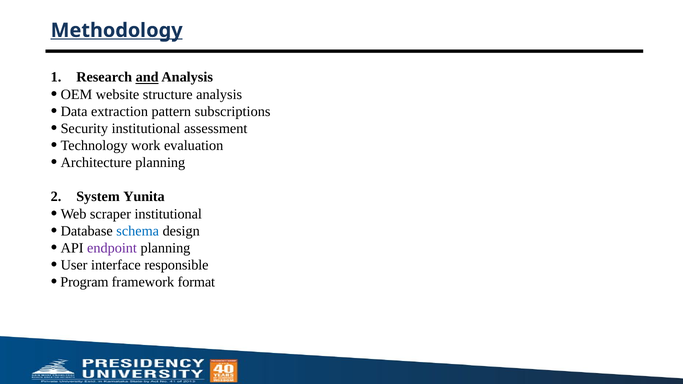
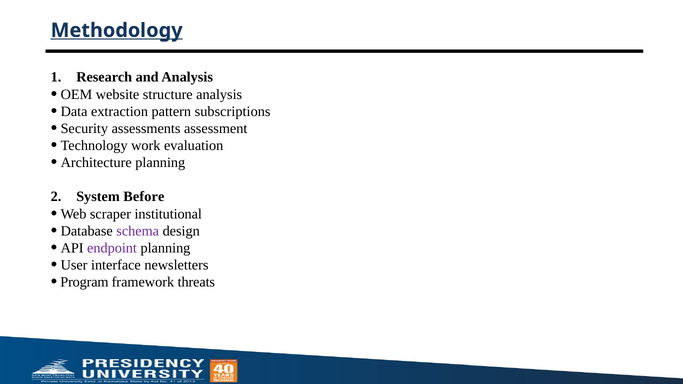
and underline: present -> none
Security institutional: institutional -> assessments
Yunita: Yunita -> Before
schema colour: blue -> purple
responsible: responsible -> newsletters
format: format -> threats
